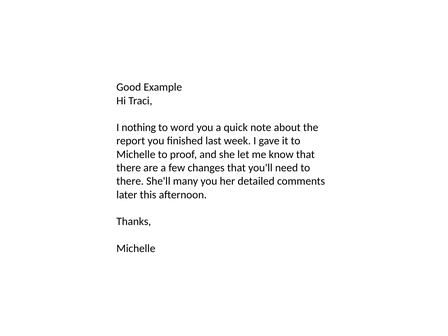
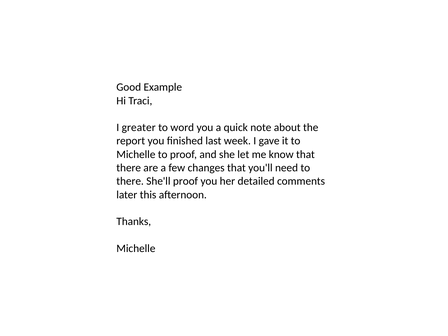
nothing: nothing -> greater
She'll many: many -> proof
